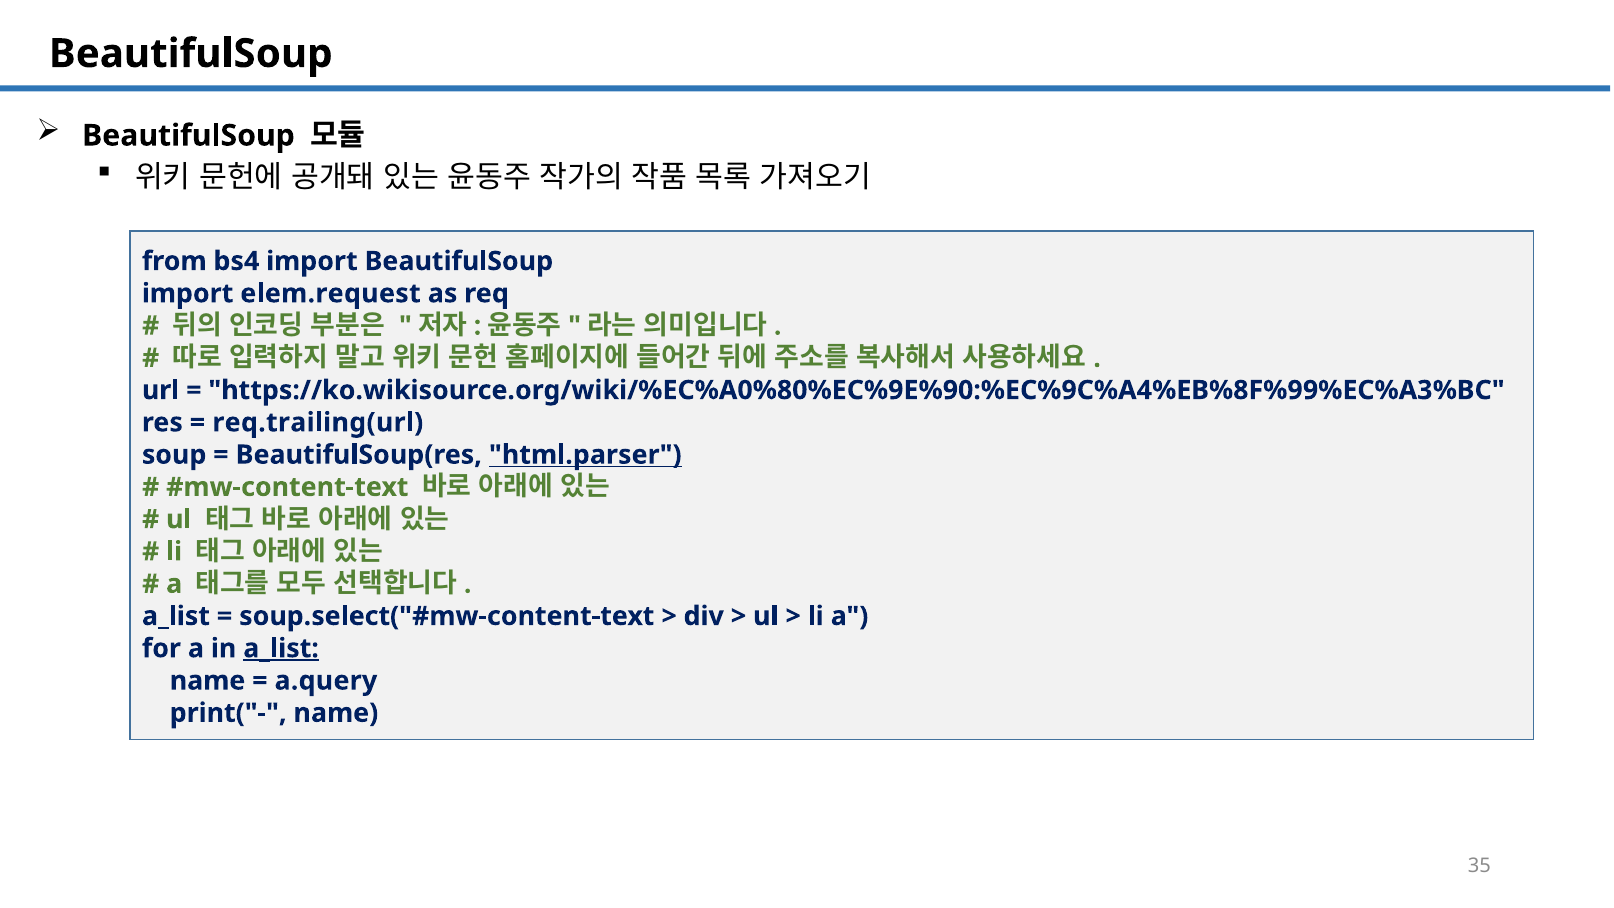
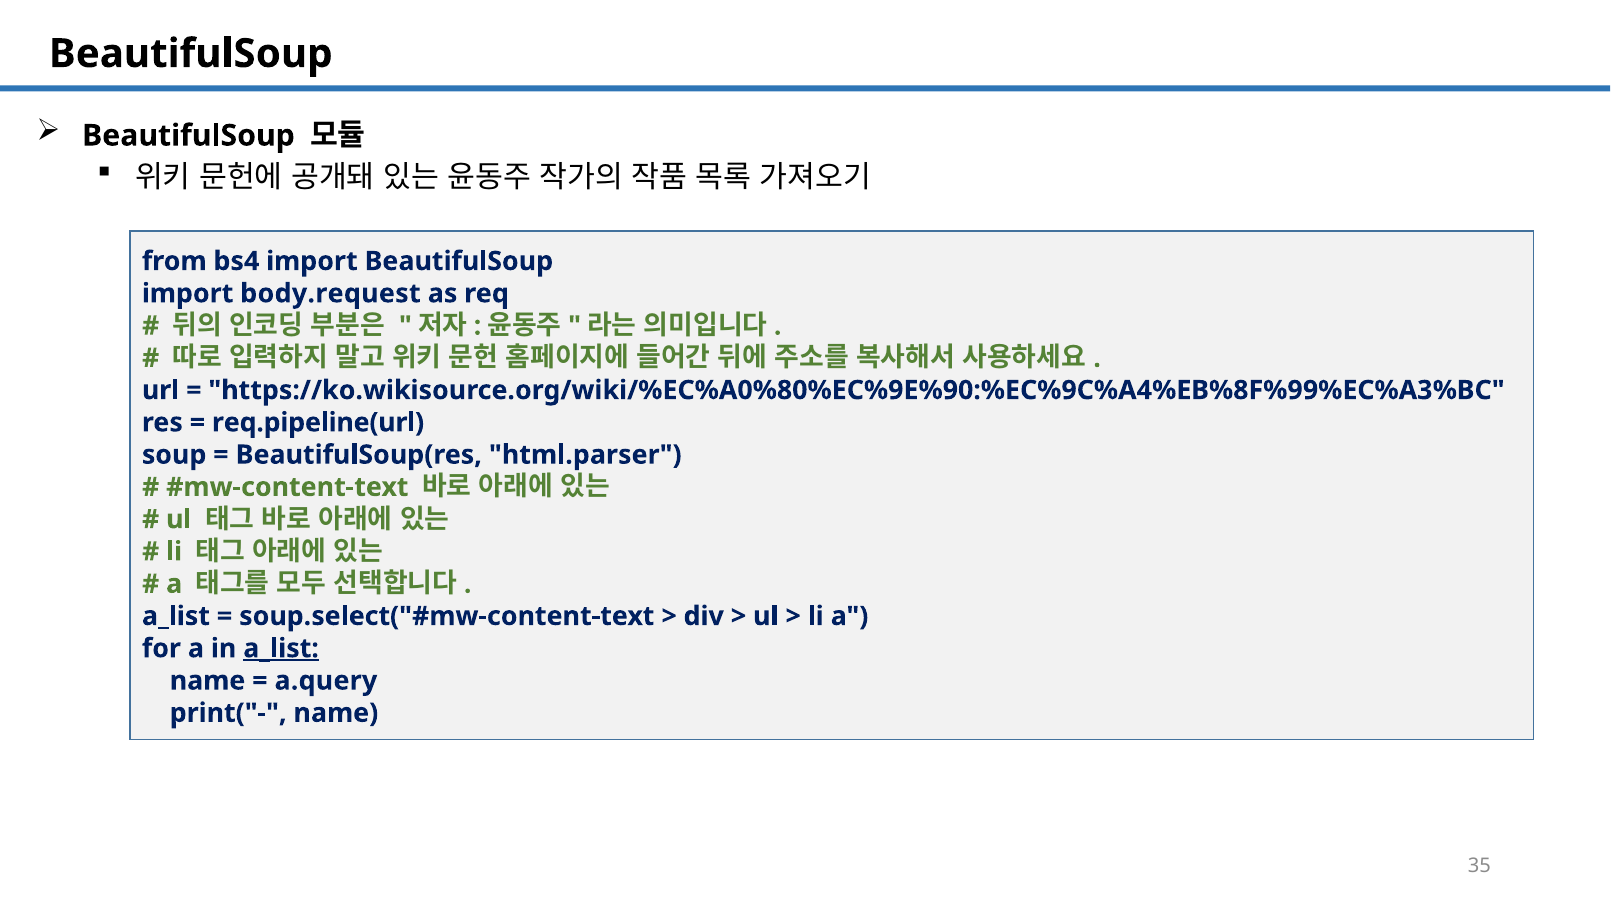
elem.request: elem.request -> body.request
req.trailing(url: req.trailing(url -> req.pipeline(url
html.parser underline: present -> none
